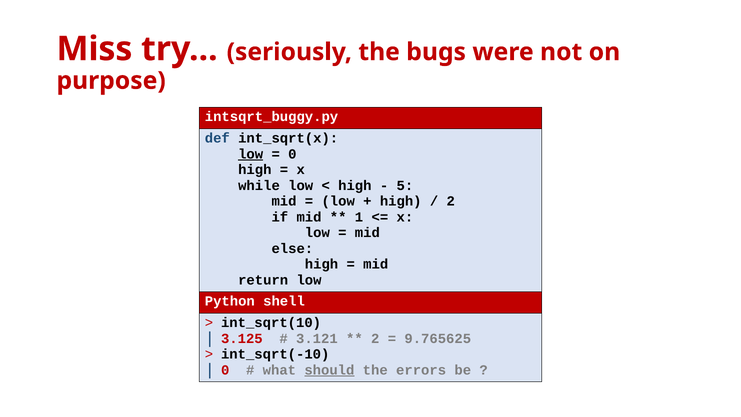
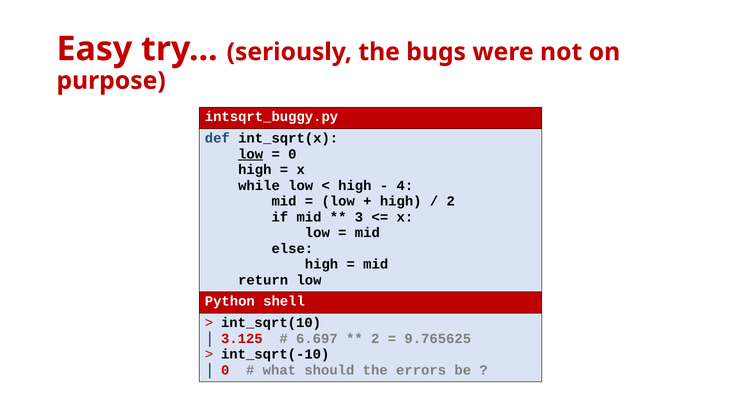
Miss: Miss -> Easy
5: 5 -> 4
1: 1 -> 3
3.121: 3.121 -> 6.697
should underline: present -> none
